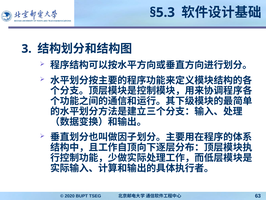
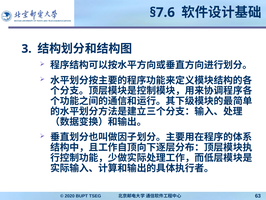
§5.3: §5.3 -> §7.6
